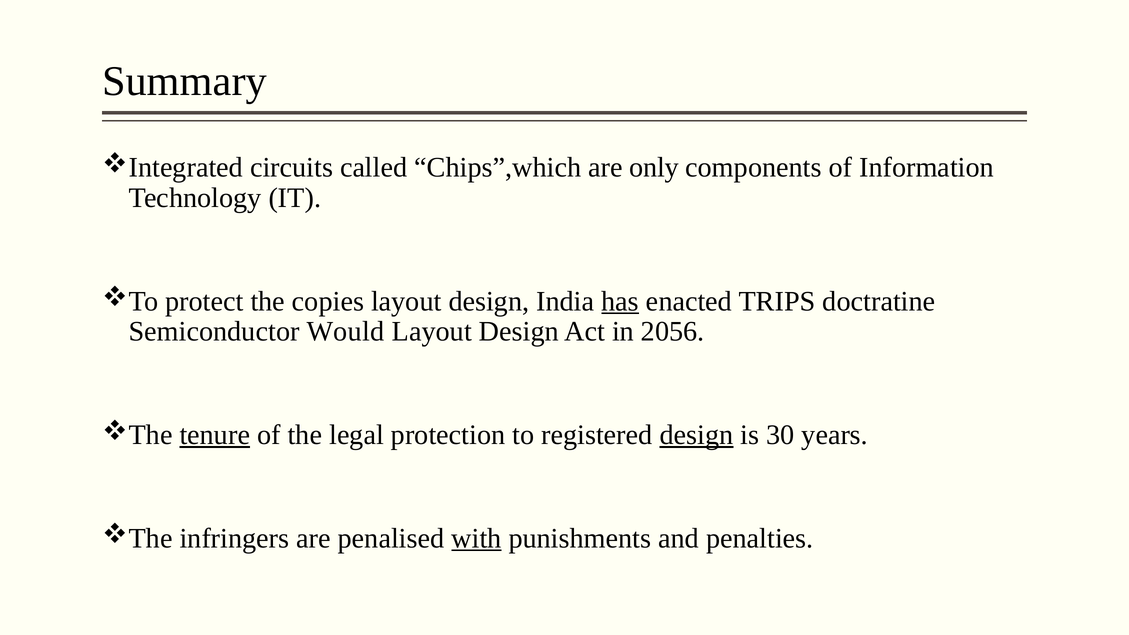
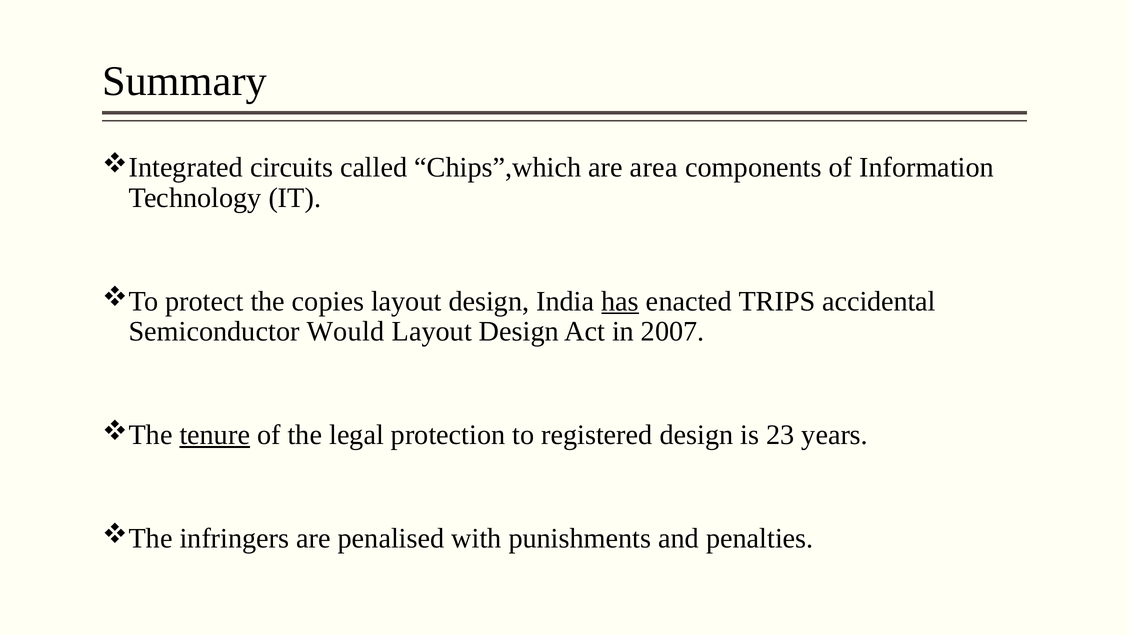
only: only -> area
doctratine: doctratine -> accidental
2056: 2056 -> 2007
design at (696, 435) underline: present -> none
30: 30 -> 23
with underline: present -> none
